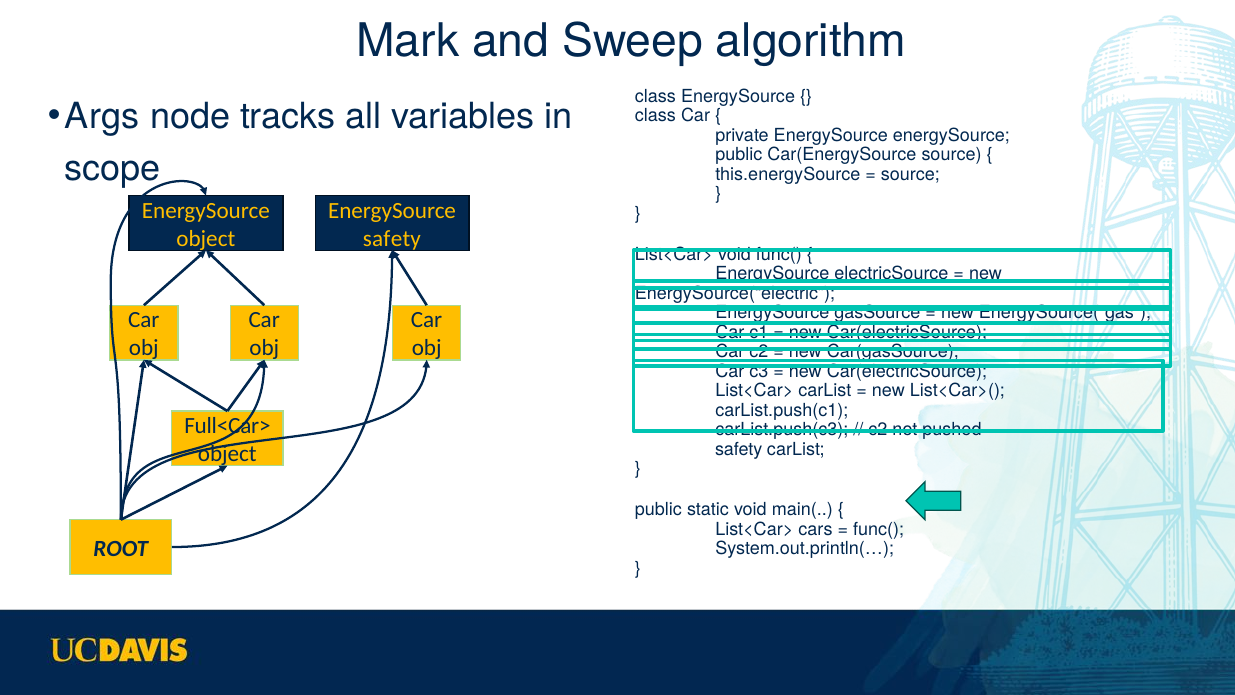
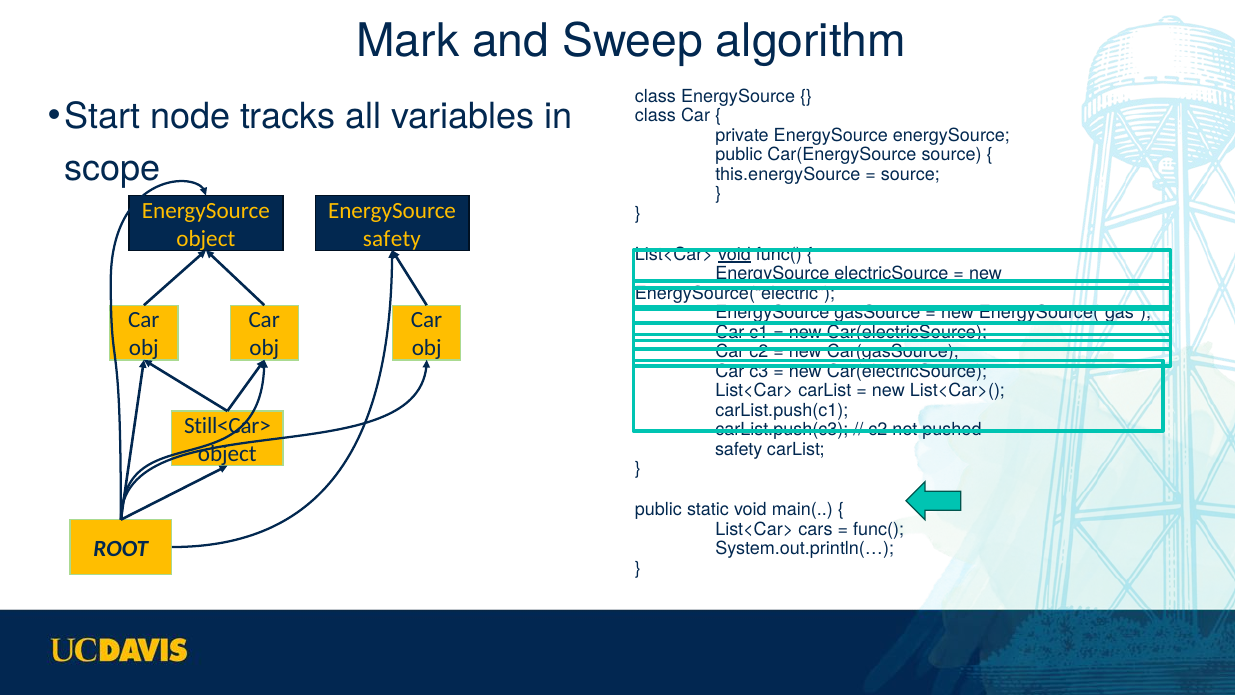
Args: Args -> Start
void at (734, 254) underline: none -> present
Full<Car>: Full<Car> -> Still<Car>
